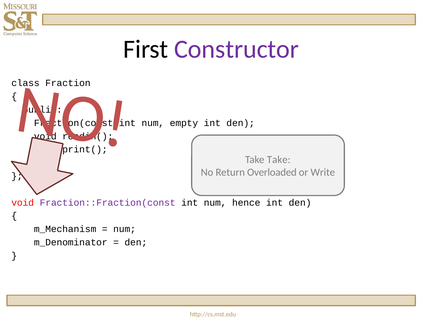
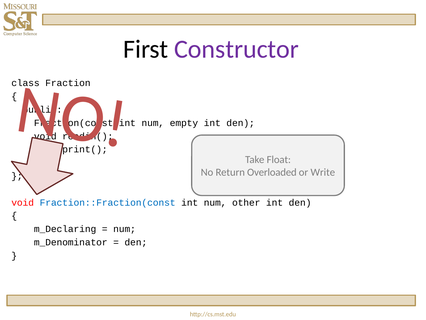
Take Take: Take -> Float
Fraction::Fraction(const colour: purple -> blue
hence: hence -> other
m_Mechanism: m_Mechanism -> m_Declaring
